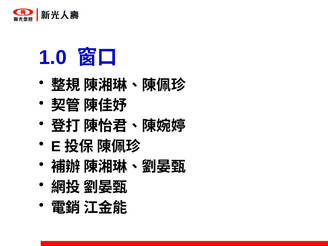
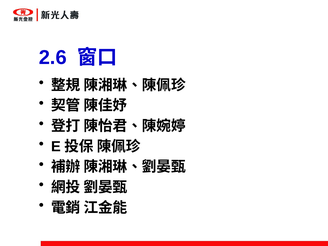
1.0: 1.0 -> 2.6
